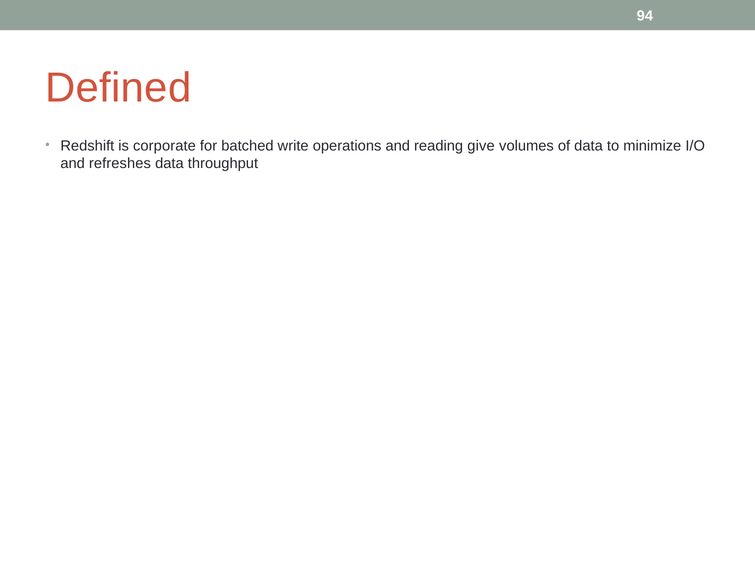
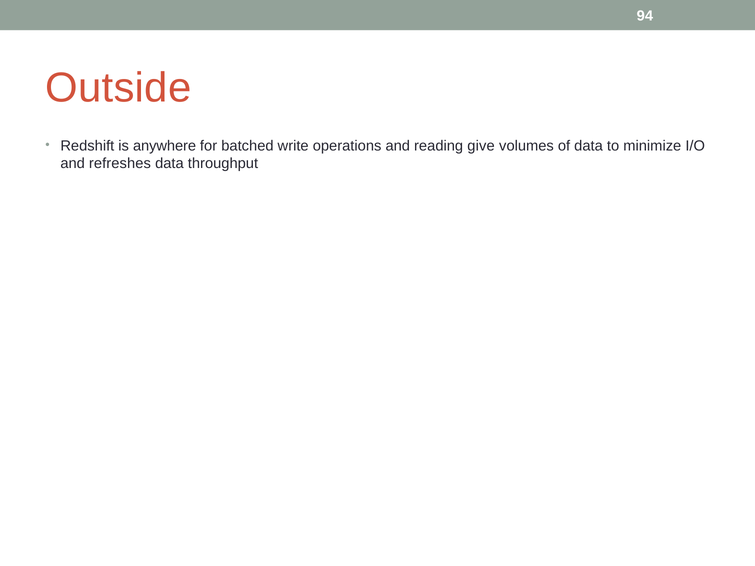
Defined: Defined -> Outside
corporate: corporate -> anywhere
